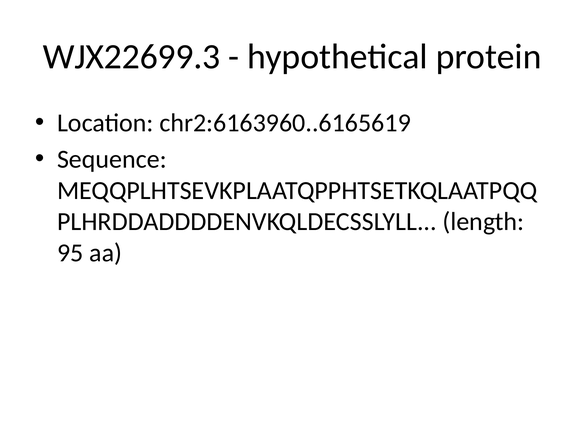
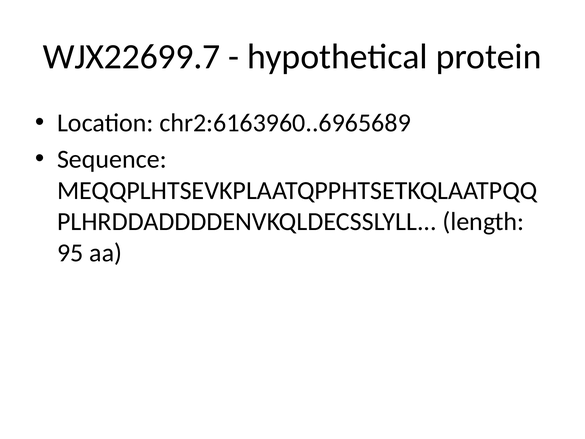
WJX22699.3: WJX22699.3 -> WJX22699.7
chr2:6163960..6165619: chr2:6163960..6165619 -> chr2:6163960..6965689
